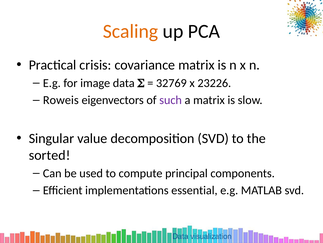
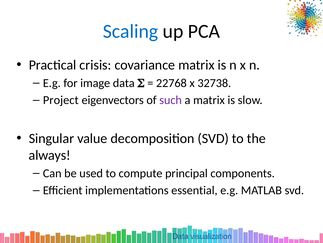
Scaling colour: orange -> blue
32769: 32769 -> 22768
23226: 23226 -> 32738
Roweis: Roweis -> Project
sorted: sorted -> always
